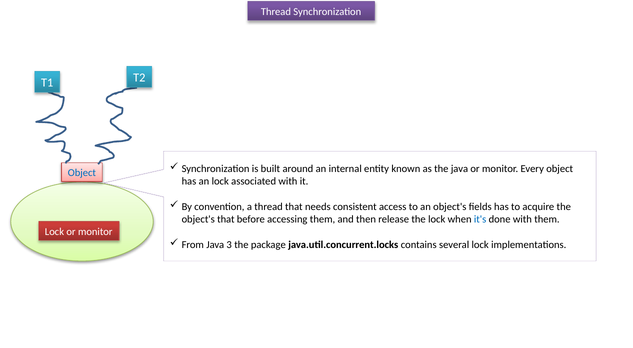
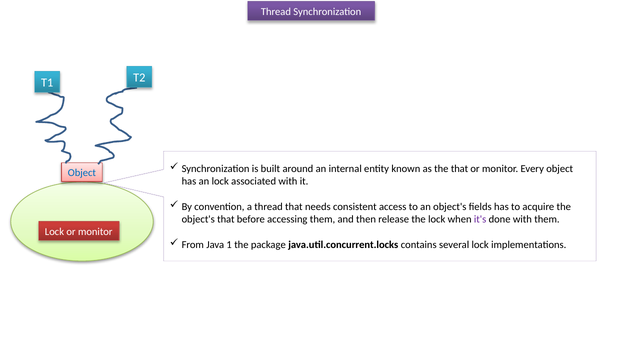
the java: java -> that
it's colour: blue -> purple
3: 3 -> 1
